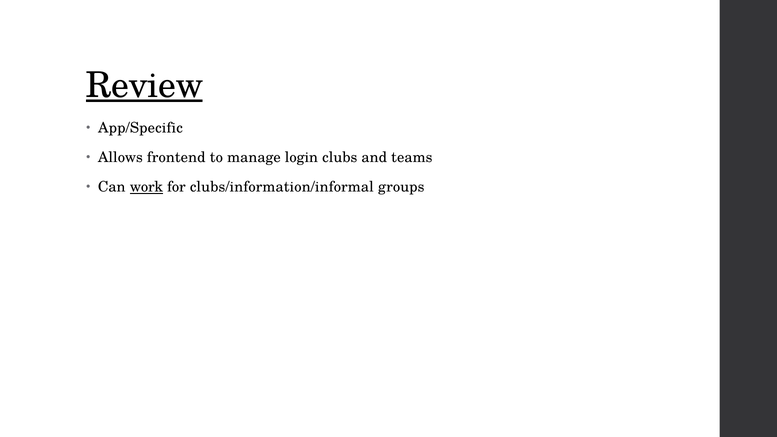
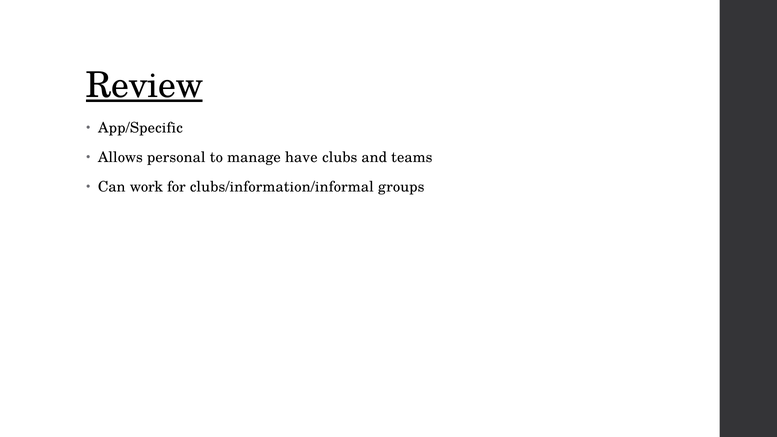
frontend: frontend -> personal
login: login -> have
work underline: present -> none
